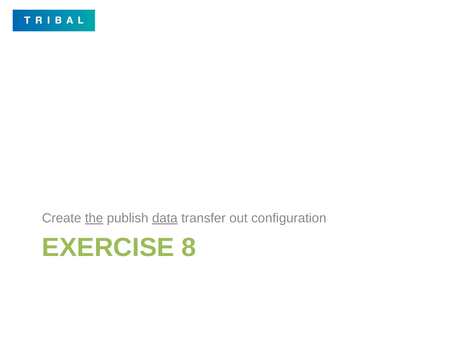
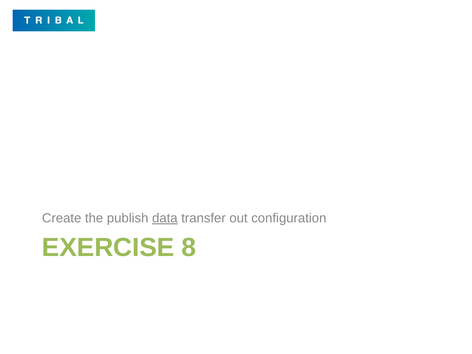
the underline: present -> none
